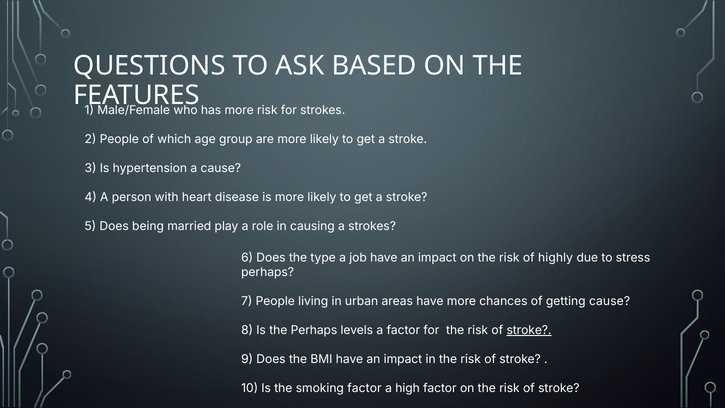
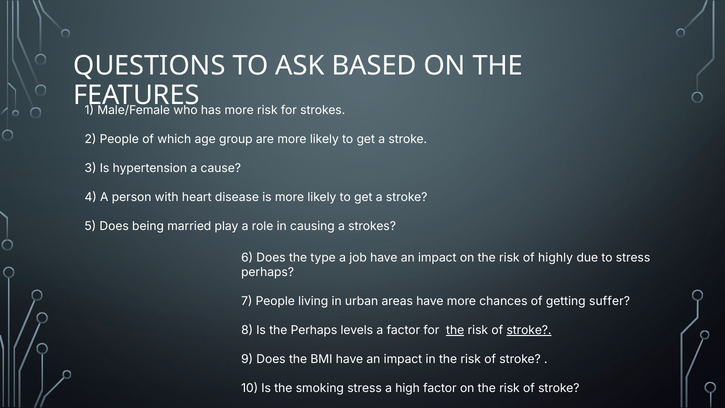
getting cause: cause -> suffer
the at (455, 330) underline: none -> present
smoking factor: factor -> stress
